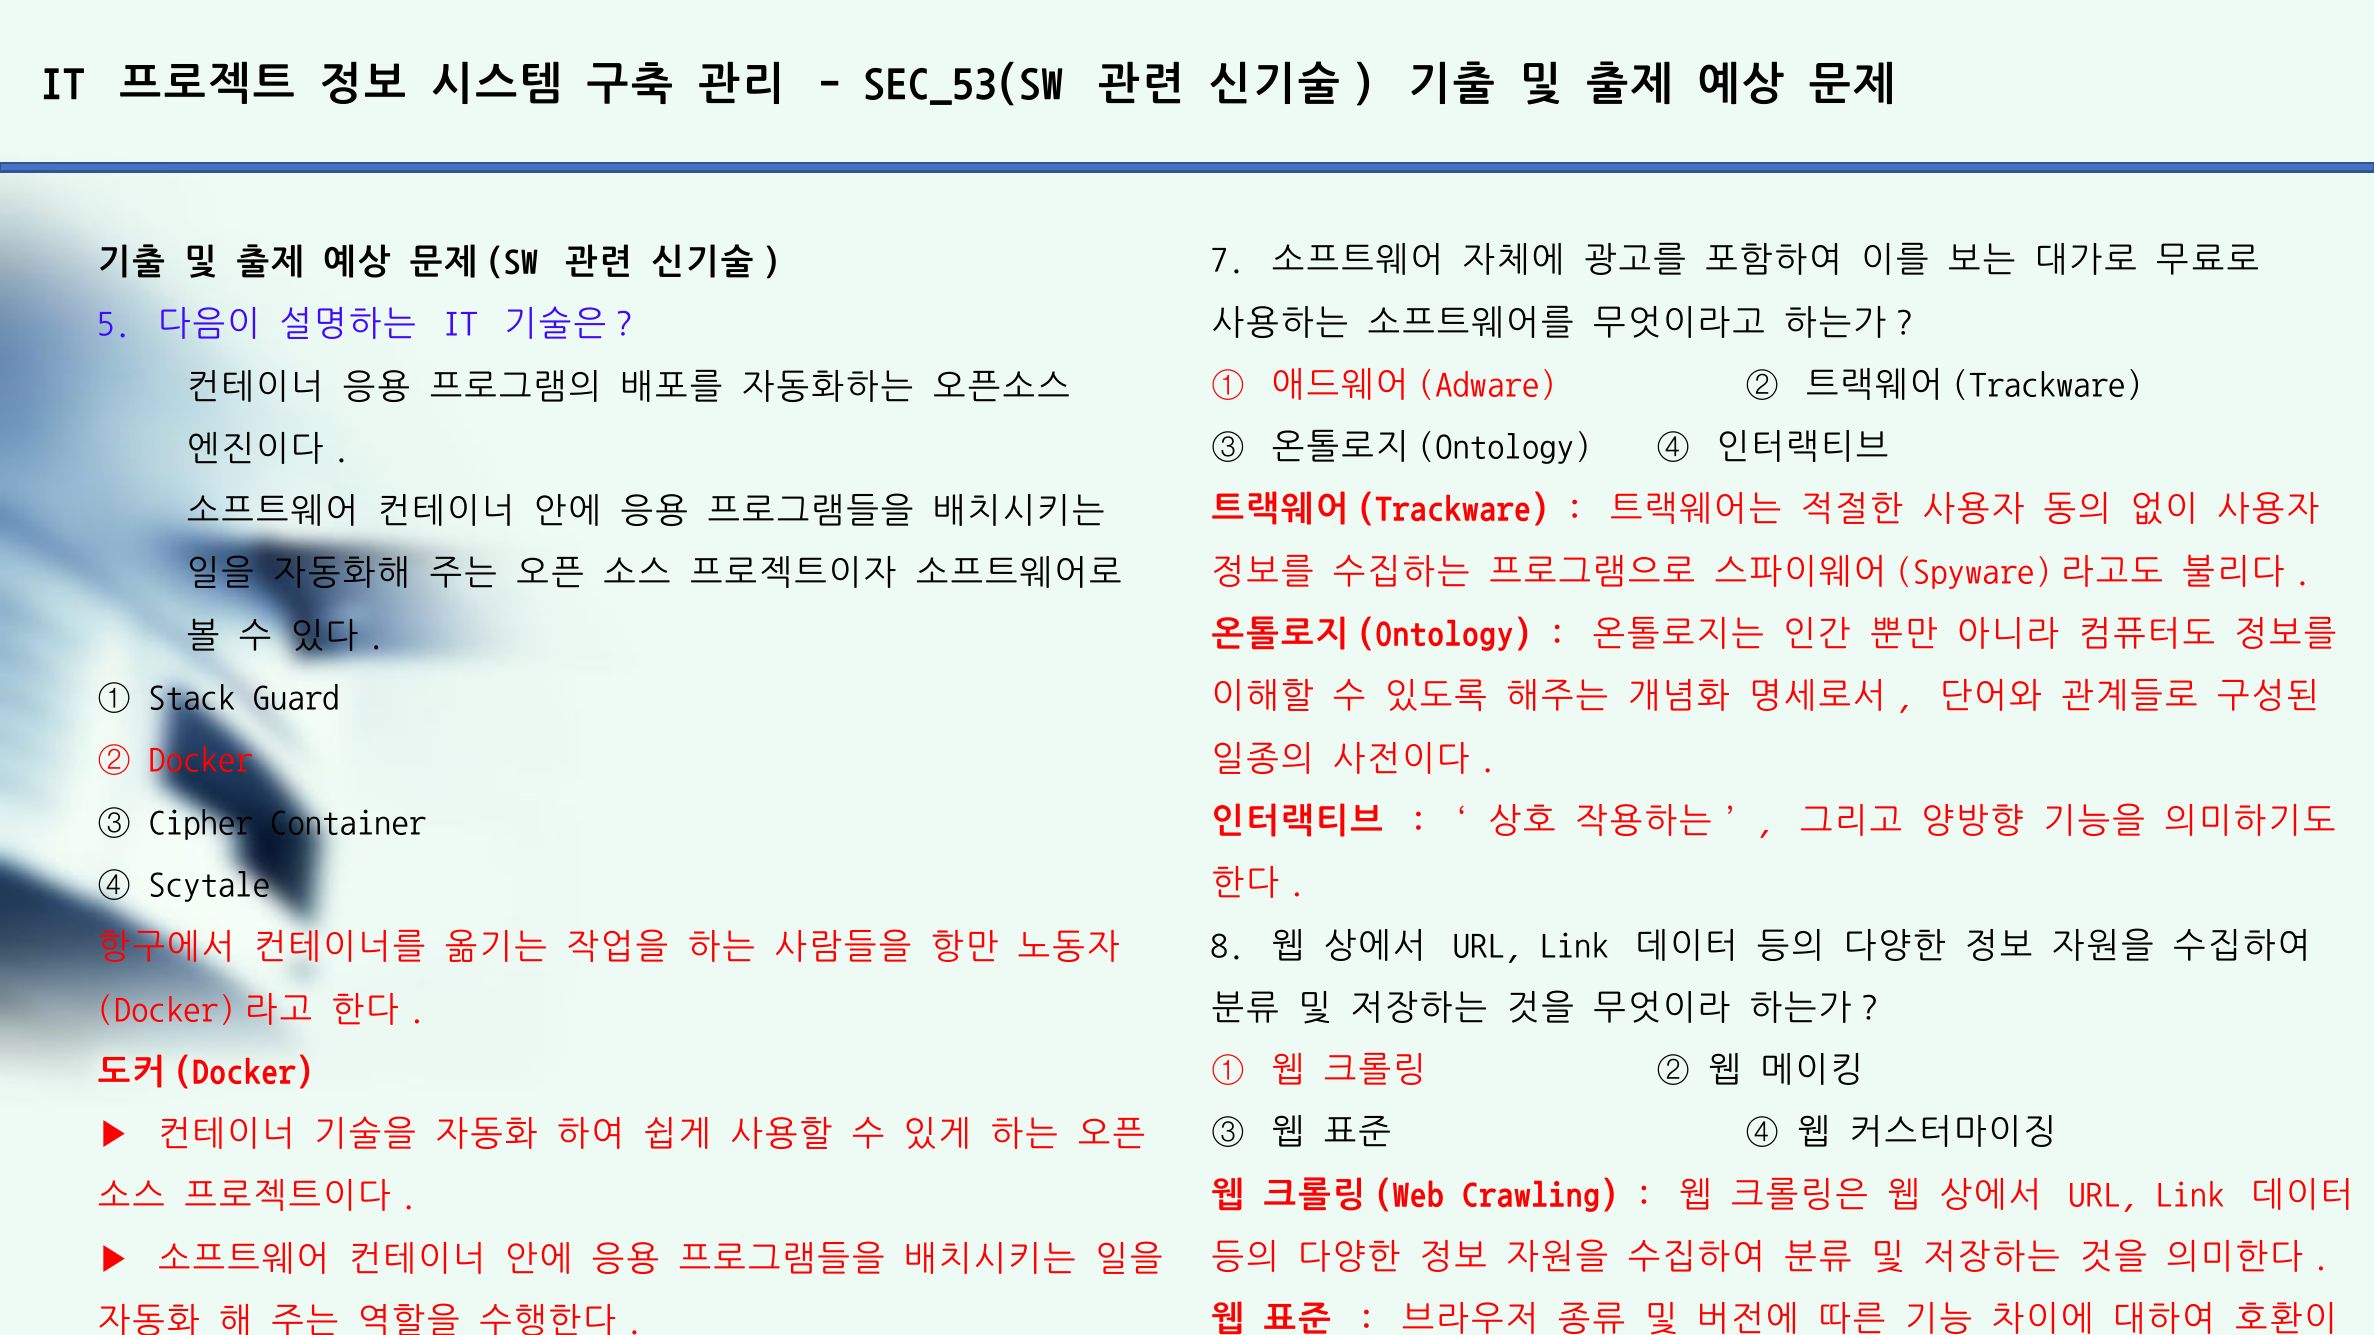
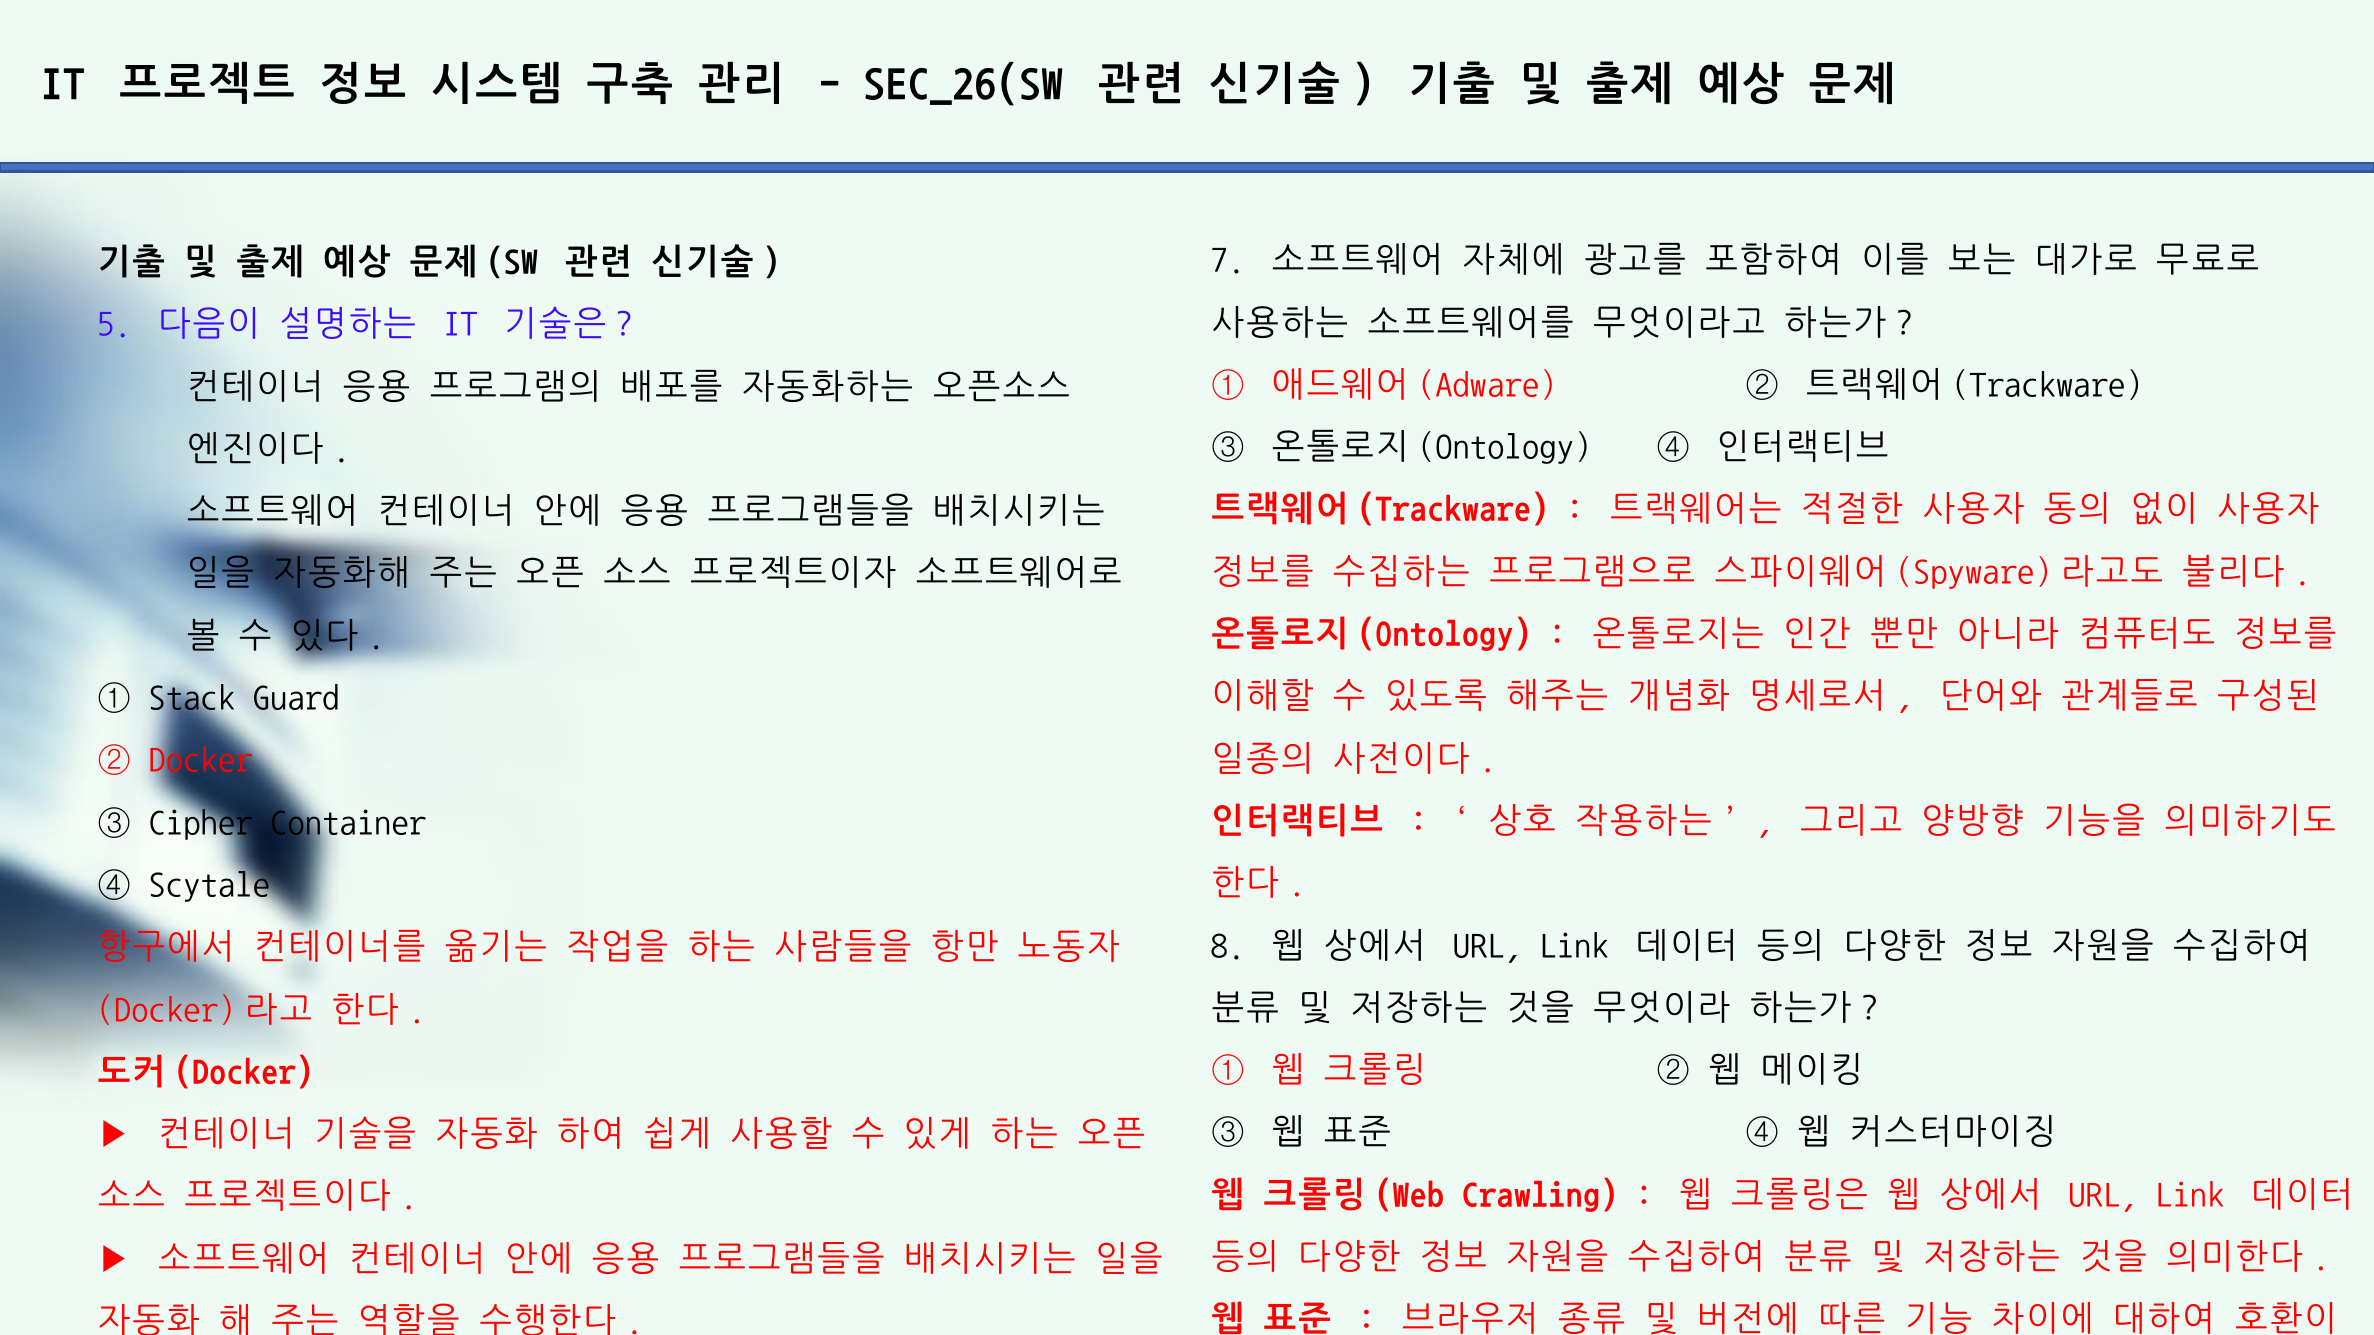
SEC_53(SW: SEC_53(SW -> SEC_26(SW
